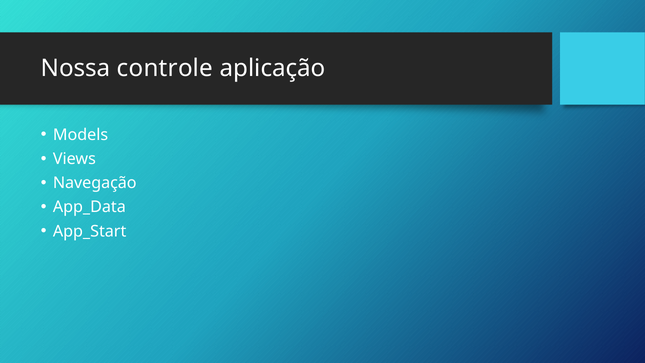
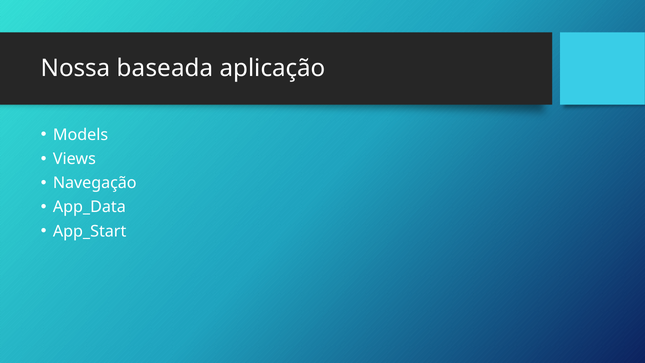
controle: controle -> baseada
